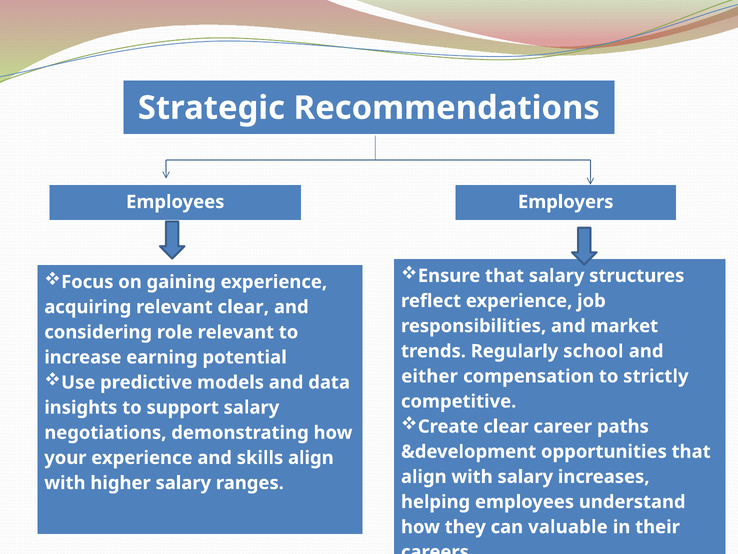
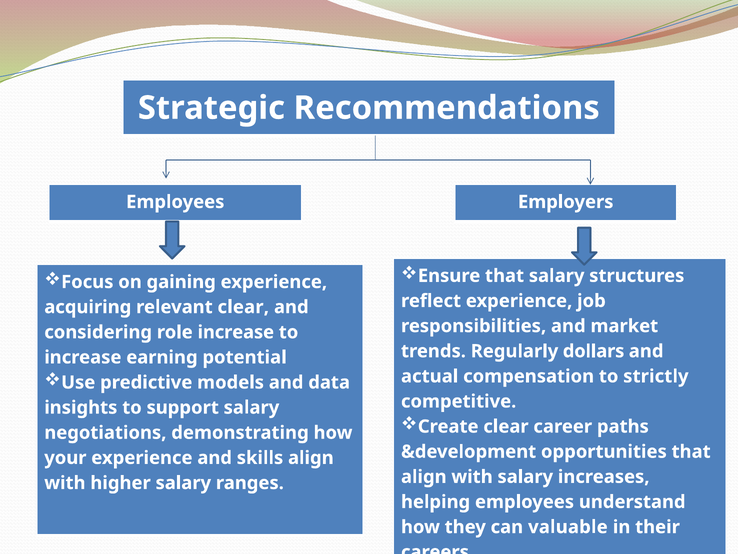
role relevant: relevant -> increase
school: school -> dollars
either: either -> actual
